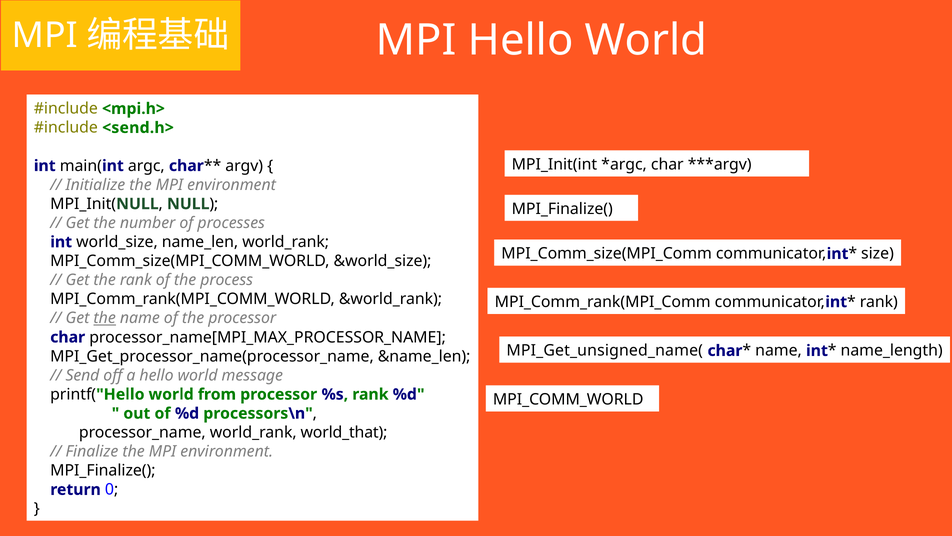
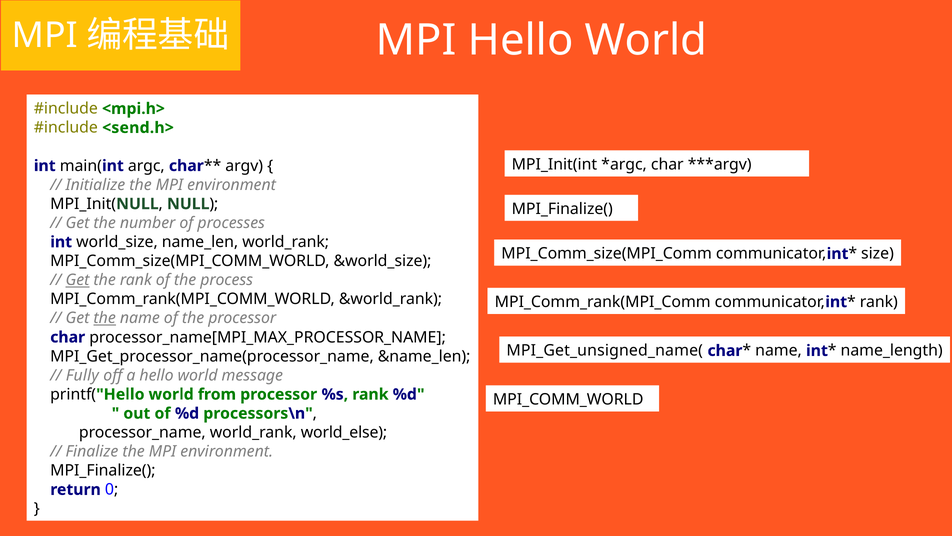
Get at (77, 280) underline: none -> present
Send: Send -> Fully
world_that: world_that -> world_else
